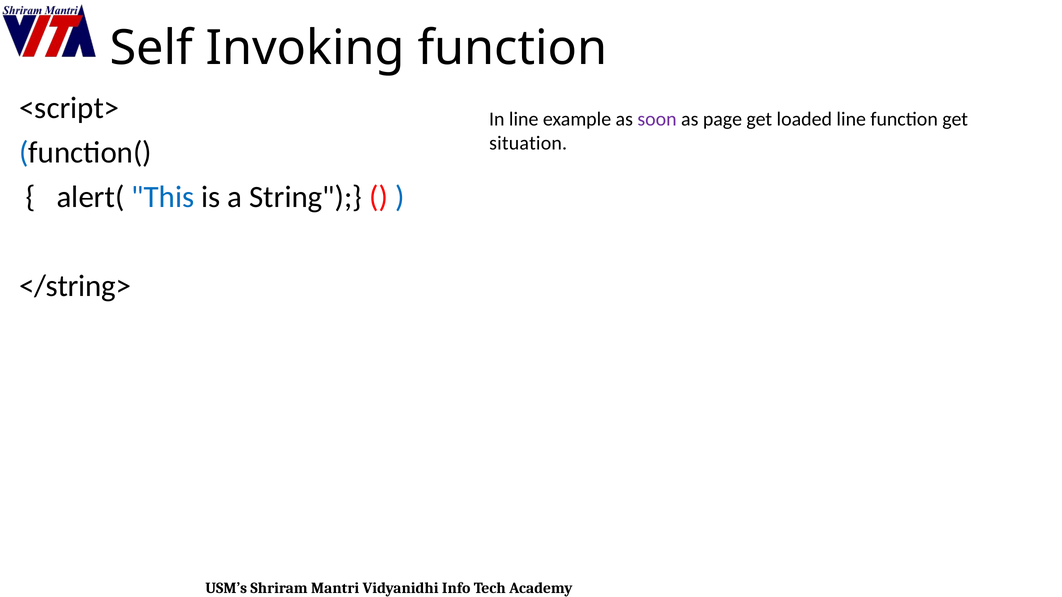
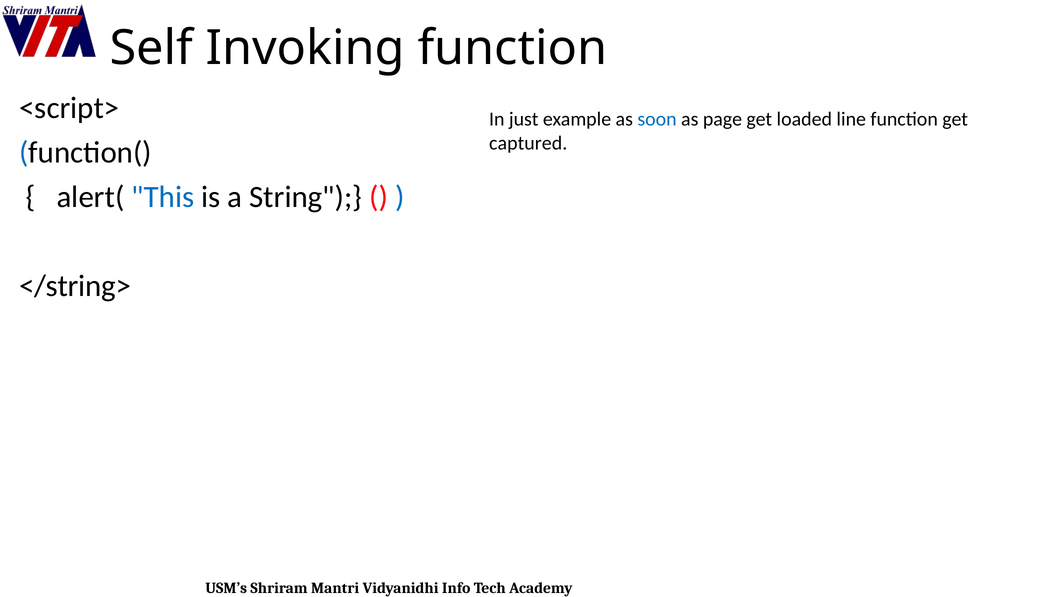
In line: line -> just
soon colour: purple -> blue
situation: situation -> captured
